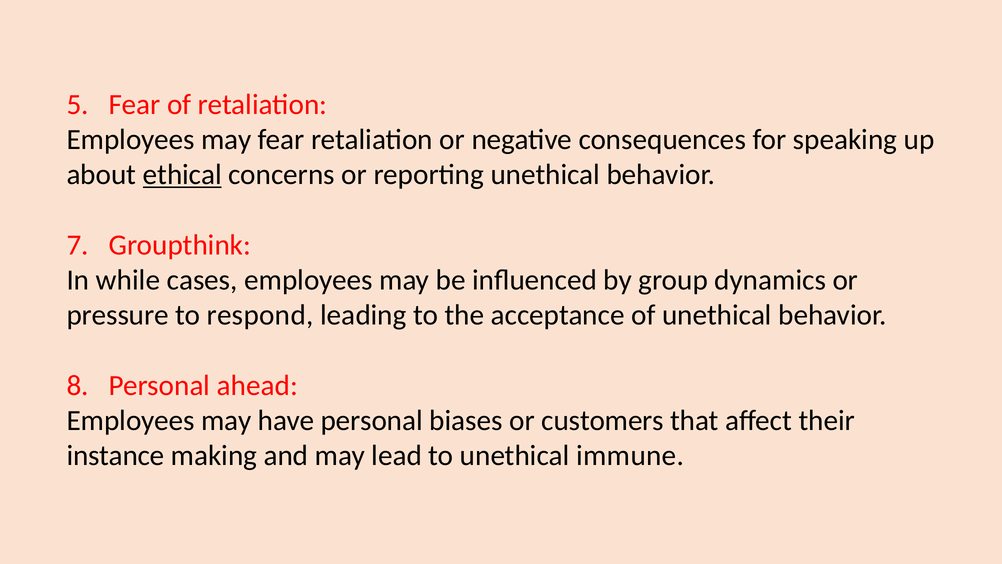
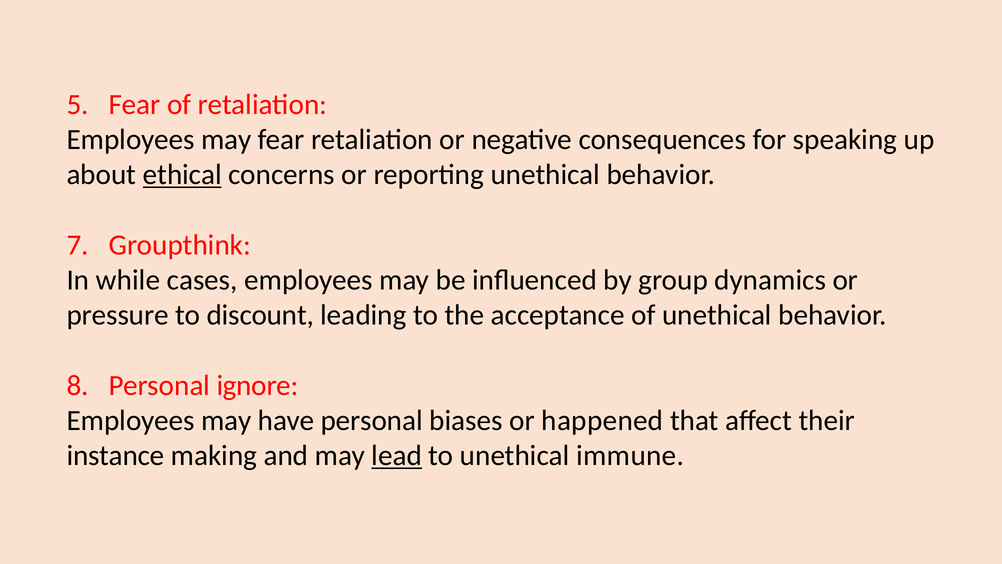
respond: respond -> discount
ahead: ahead -> ignore
customers: customers -> happened
lead underline: none -> present
